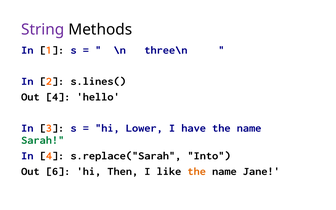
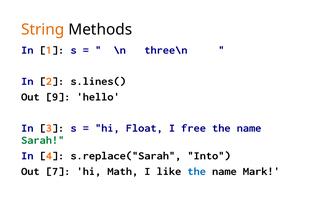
String colour: purple -> orange
Out 4: 4 -> 9
Lower: Lower -> Float
have: have -> free
6: 6 -> 7
Then: Then -> Math
the at (197, 171) colour: orange -> blue
Jane: Jane -> Mark
